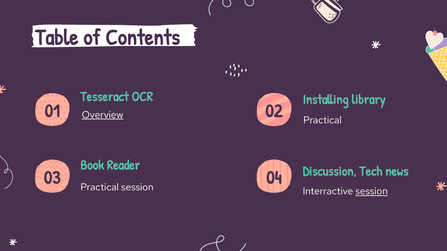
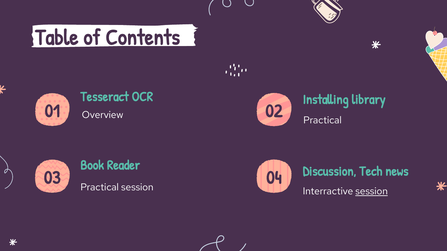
Overview underline: present -> none
